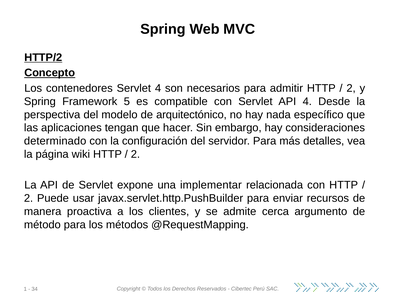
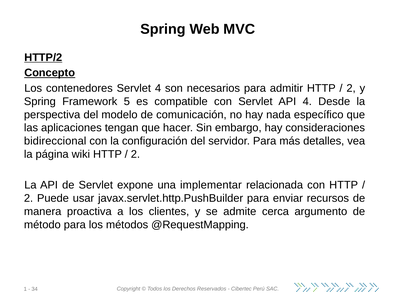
arquitectónico: arquitectónico -> comunicación
determinado: determinado -> bidireccional
